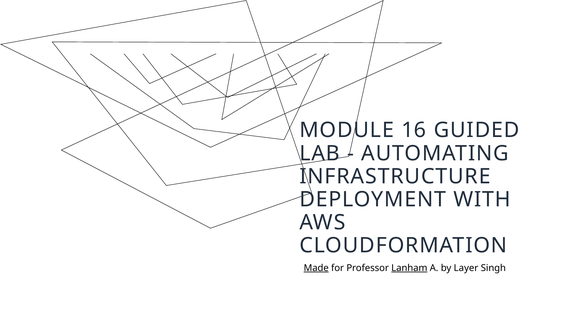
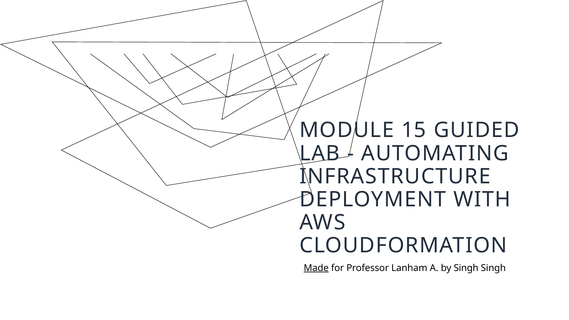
16: 16 -> 15
Lanham underline: present -> none
by Layer: Layer -> Singh
